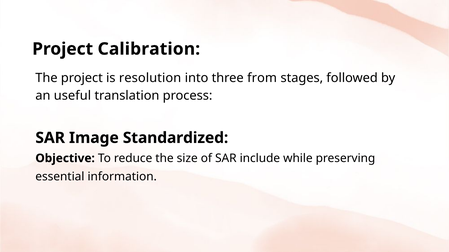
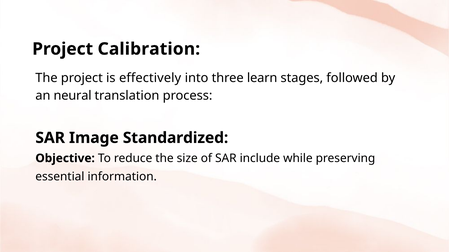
resolution: resolution -> effectively
from: from -> learn
useful: useful -> neural
